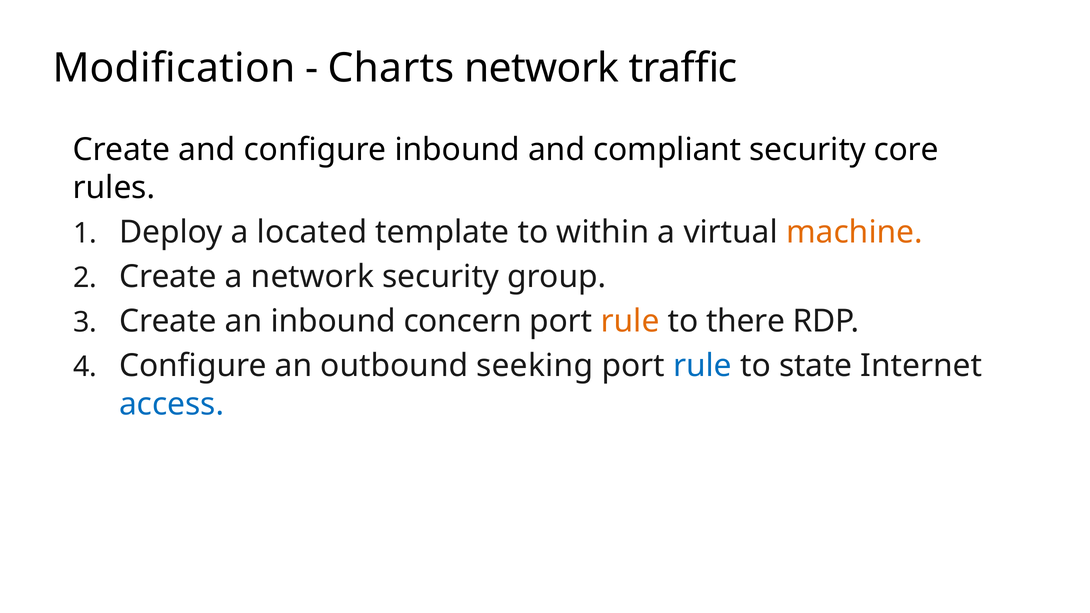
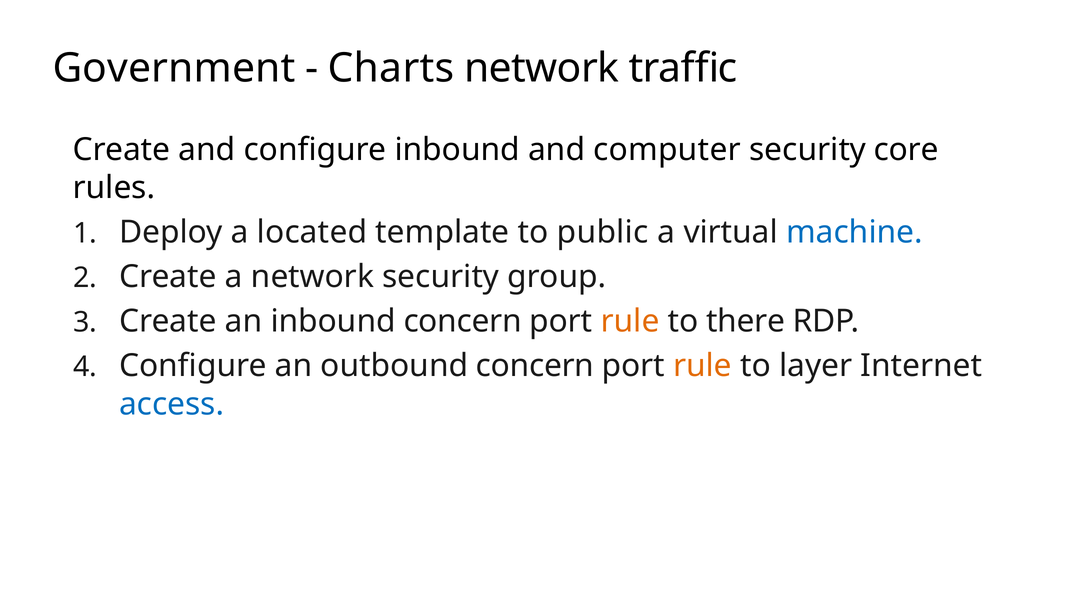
Modification: Modification -> Government
compliant: compliant -> computer
within: within -> public
machine colour: orange -> blue
outbound seeking: seeking -> concern
rule at (702, 366) colour: blue -> orange
state: state -> layer
